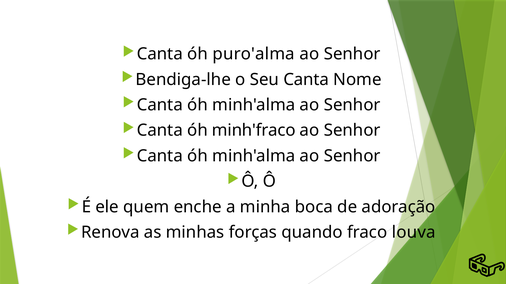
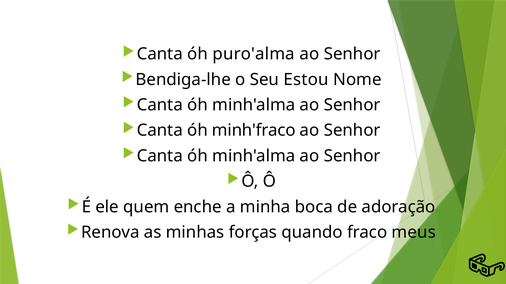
Seu Canta: Canta -> Estou
louva: louva -> meus
